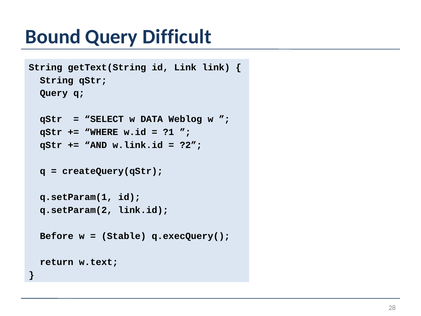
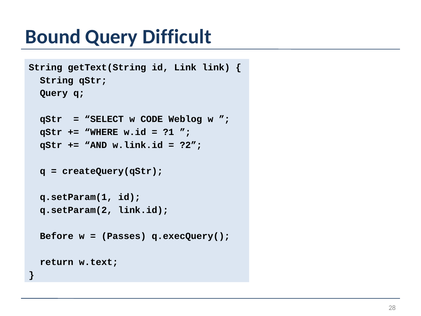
DATA: DATA -> CODE
Stable: Stable -> Passes
